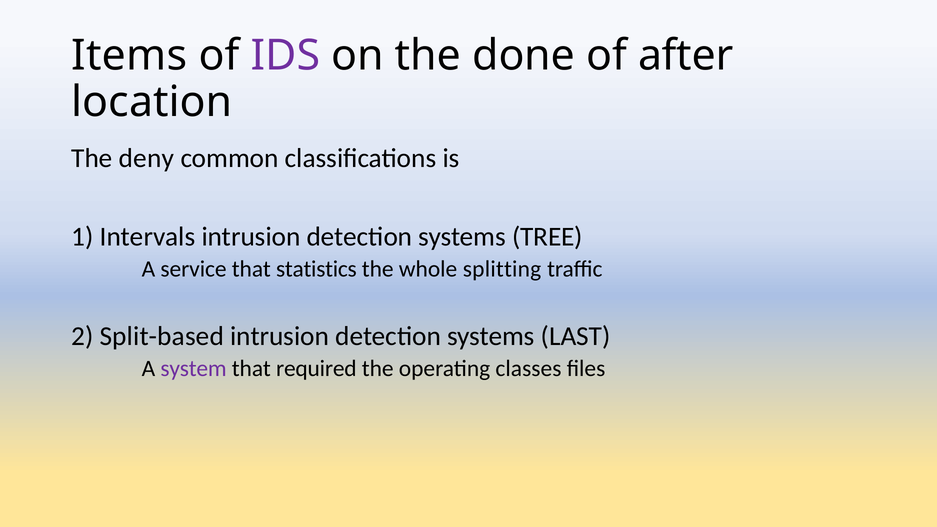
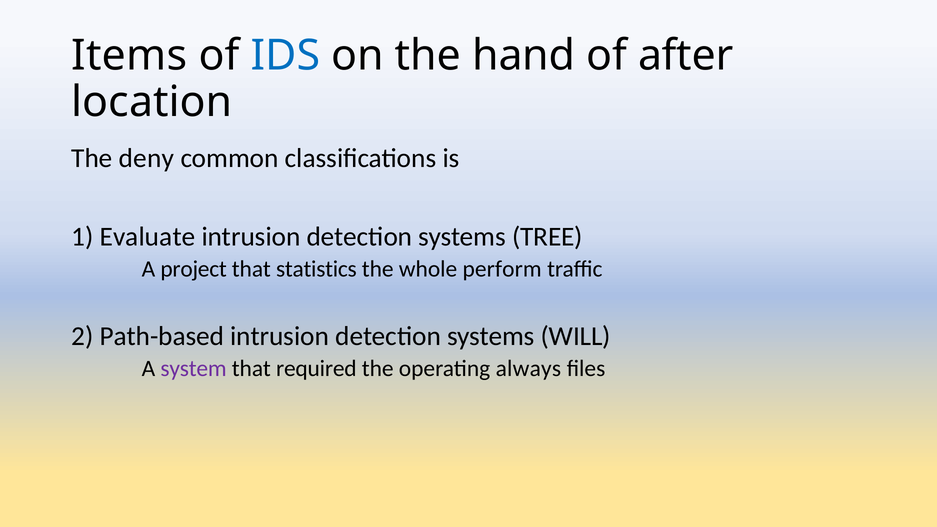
IDS colour: purple -> blue
done: done -> hand
Intervals: Intervals -> Evaluate
service: service -> project
splitting: splitting -> perform
Split-based: Split-based -> Path-based
LAST: LAST -> WILL
classes: classes -> always
